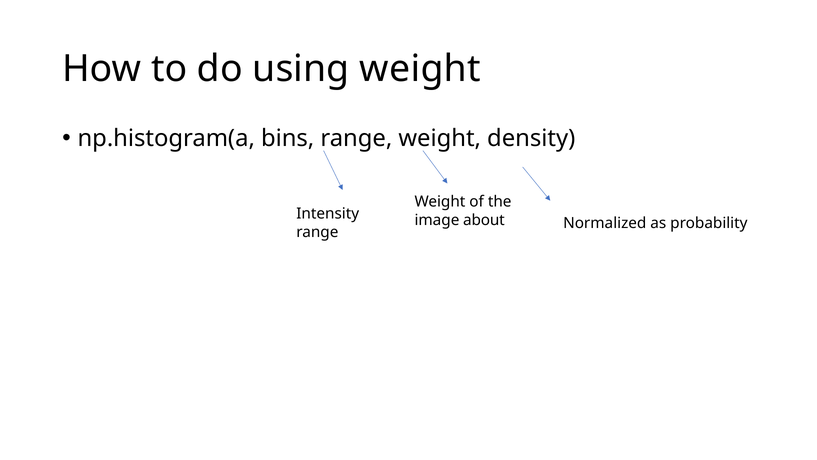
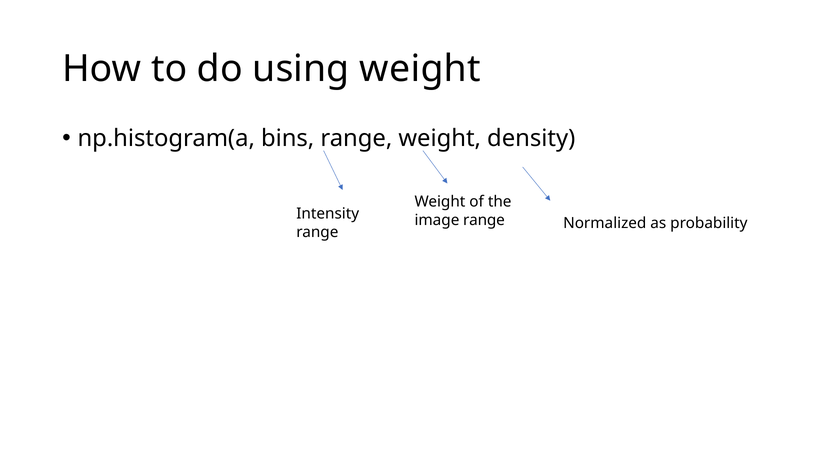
image about: about -> range
